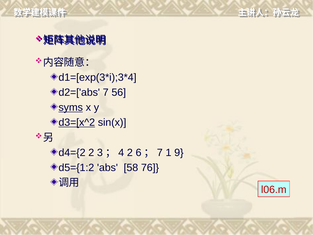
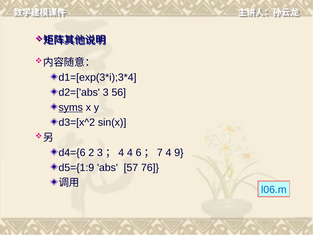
7: 7 -> 3
d3=[x^2 underline: present -> none
d4={2: d4={2 -> d4={6
3；4 2: 2 -> 4
6；7 1: 1 -> 4
d5={1:2: d5={1:2 -> d5={1:9
58: 58 -> 57
l06.m colour: red -> blue
